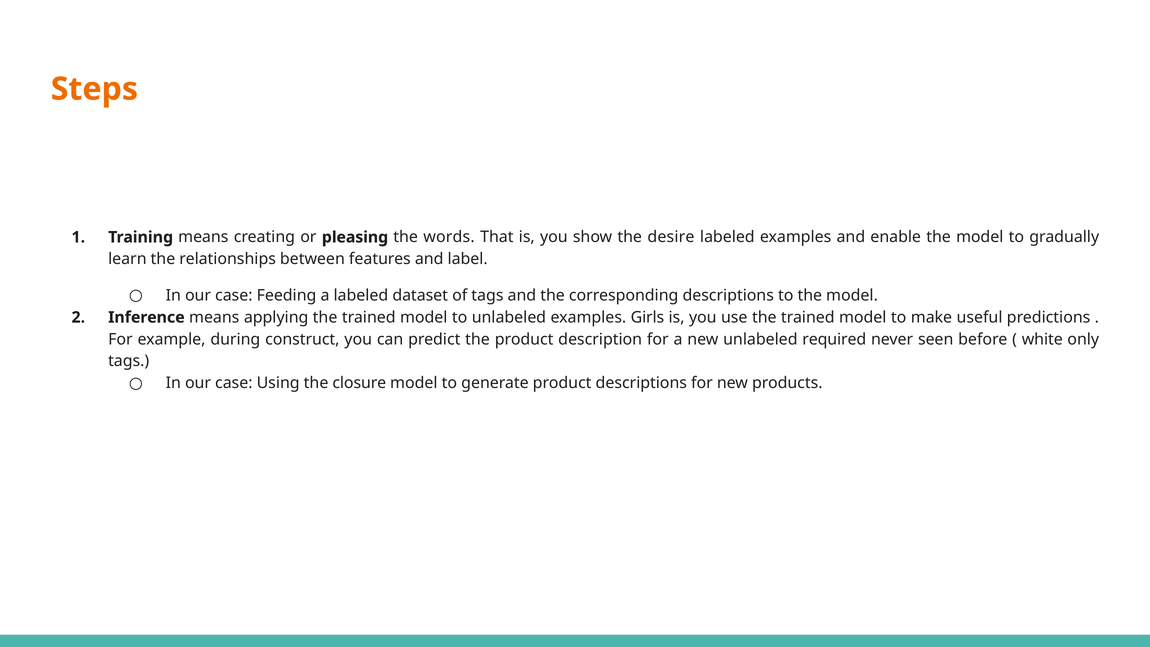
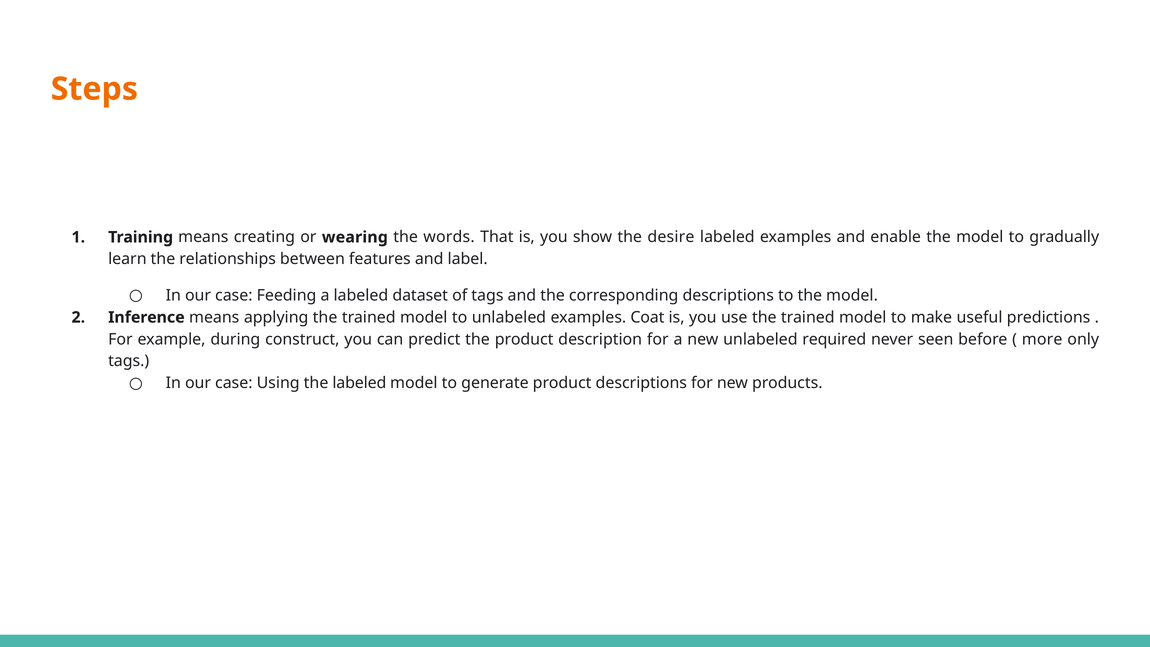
pleasing: pleasing -> wearing
Girls: Girls -> Coat
white: white -> more
the closure: closure -> labeled
